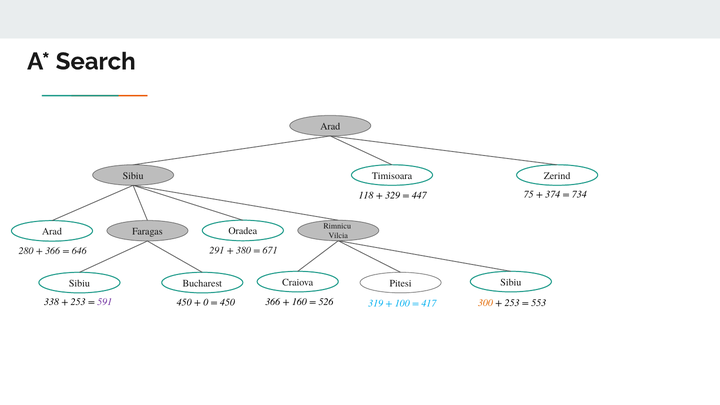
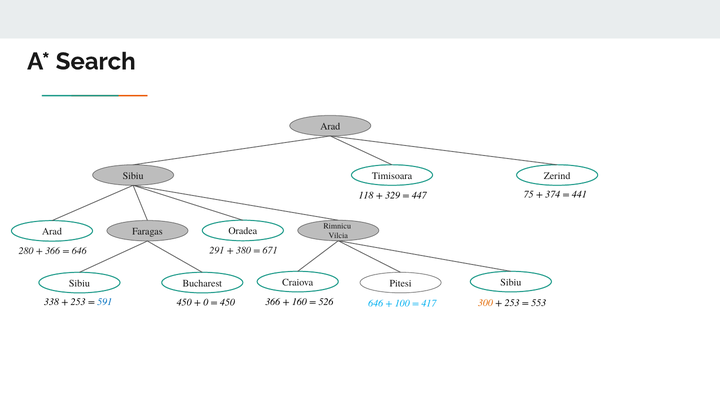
734: 734 -> 441
591 colour: purple -> blue
526 319: 319 -> 646
